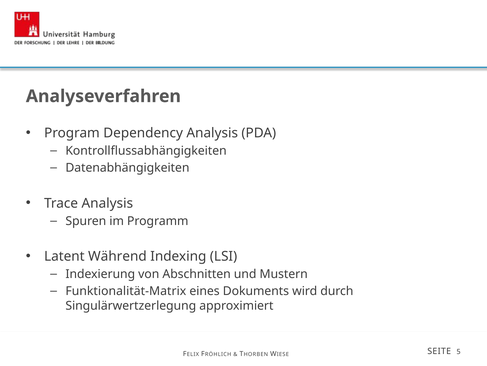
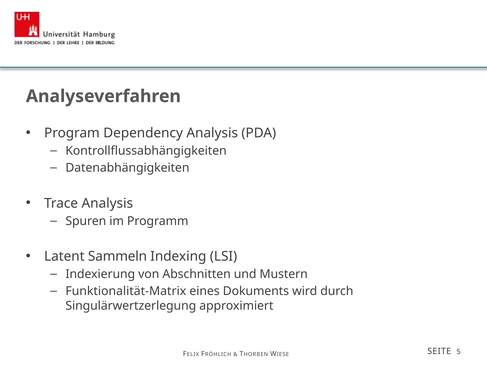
Während: Während -> Sammeln
